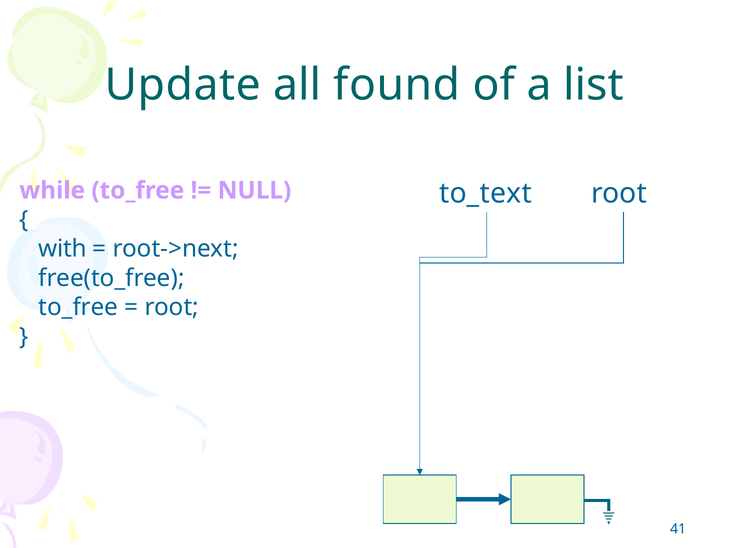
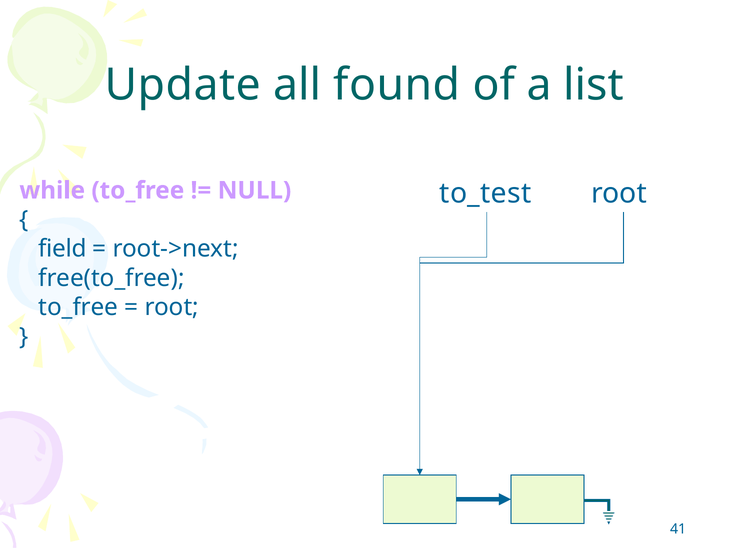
to_text: to_text -> to_test
with: with -> field
